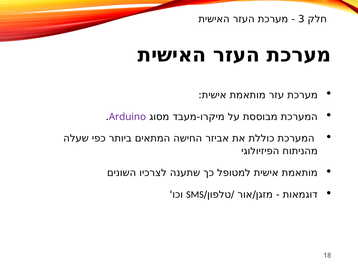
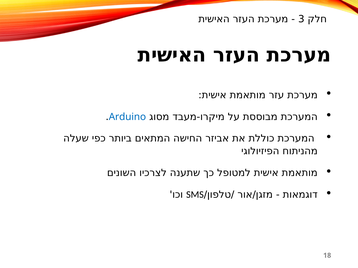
Arduino colour: purple -> blue
